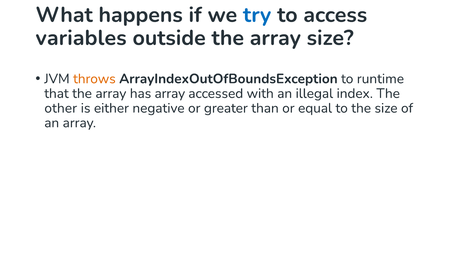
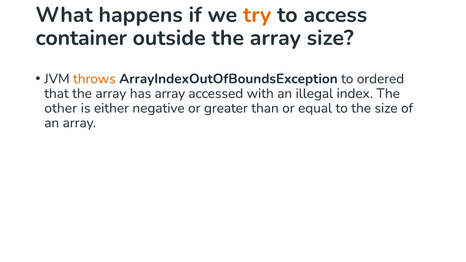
try colour: blue -> orange
variables: variables -> container
runtime: runtime -> ordered
